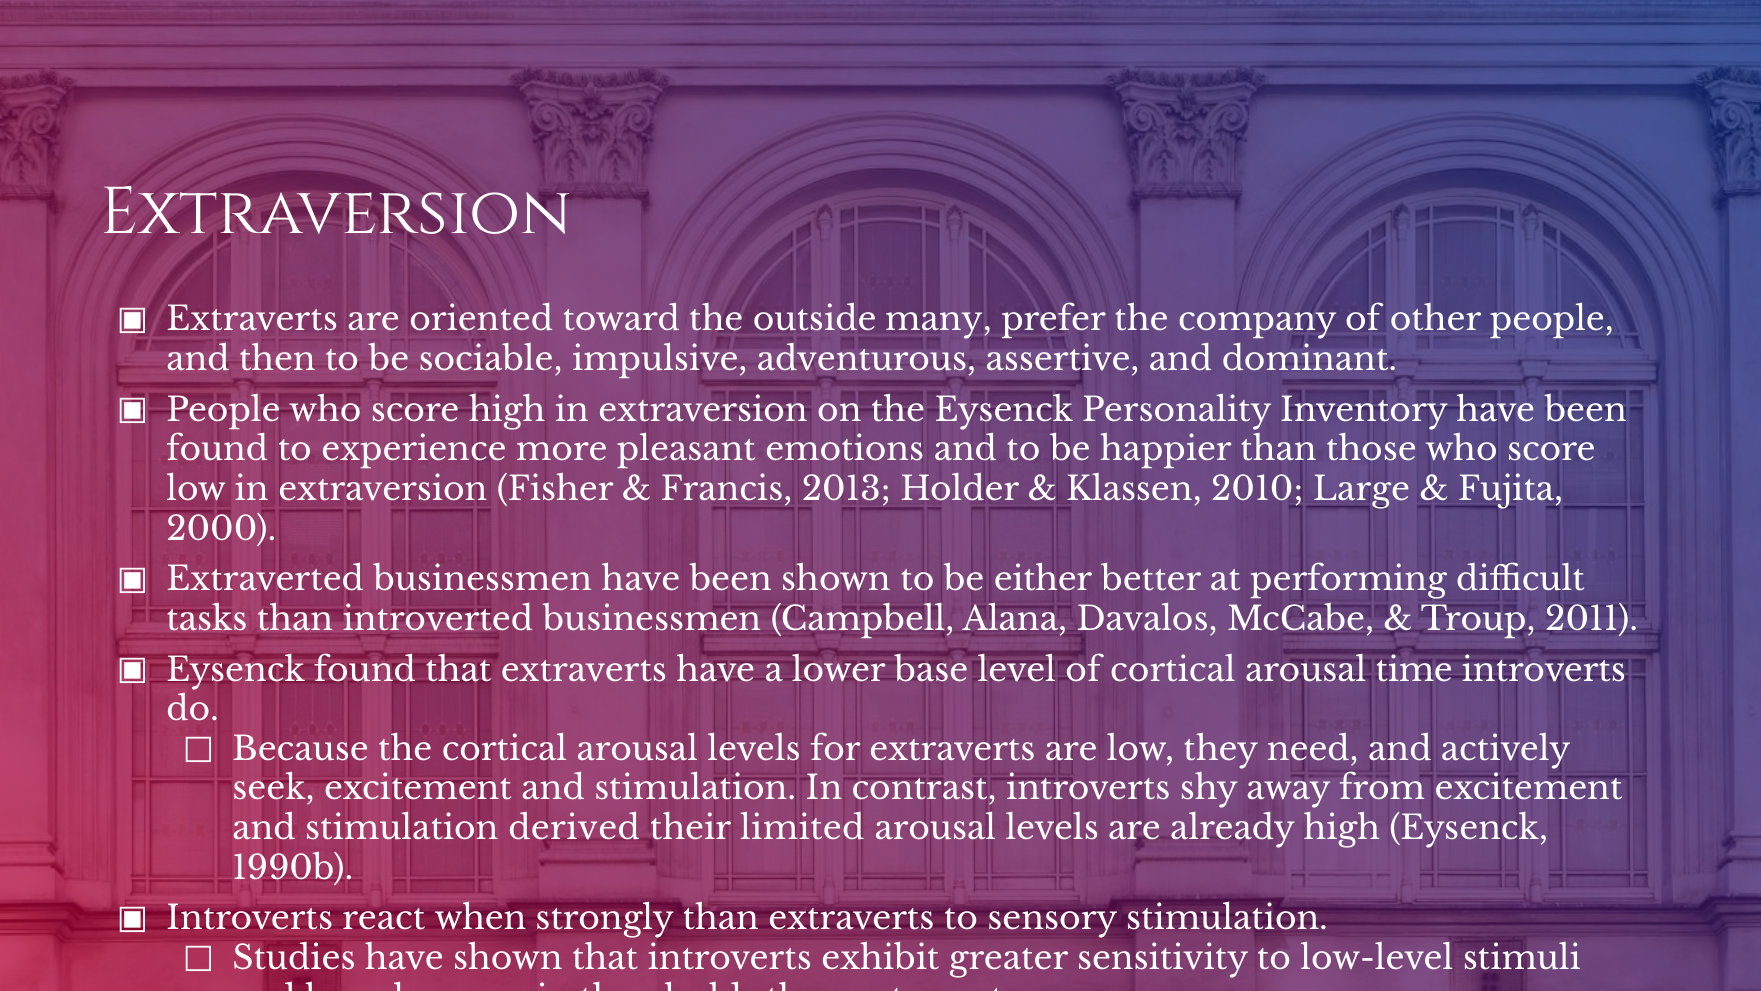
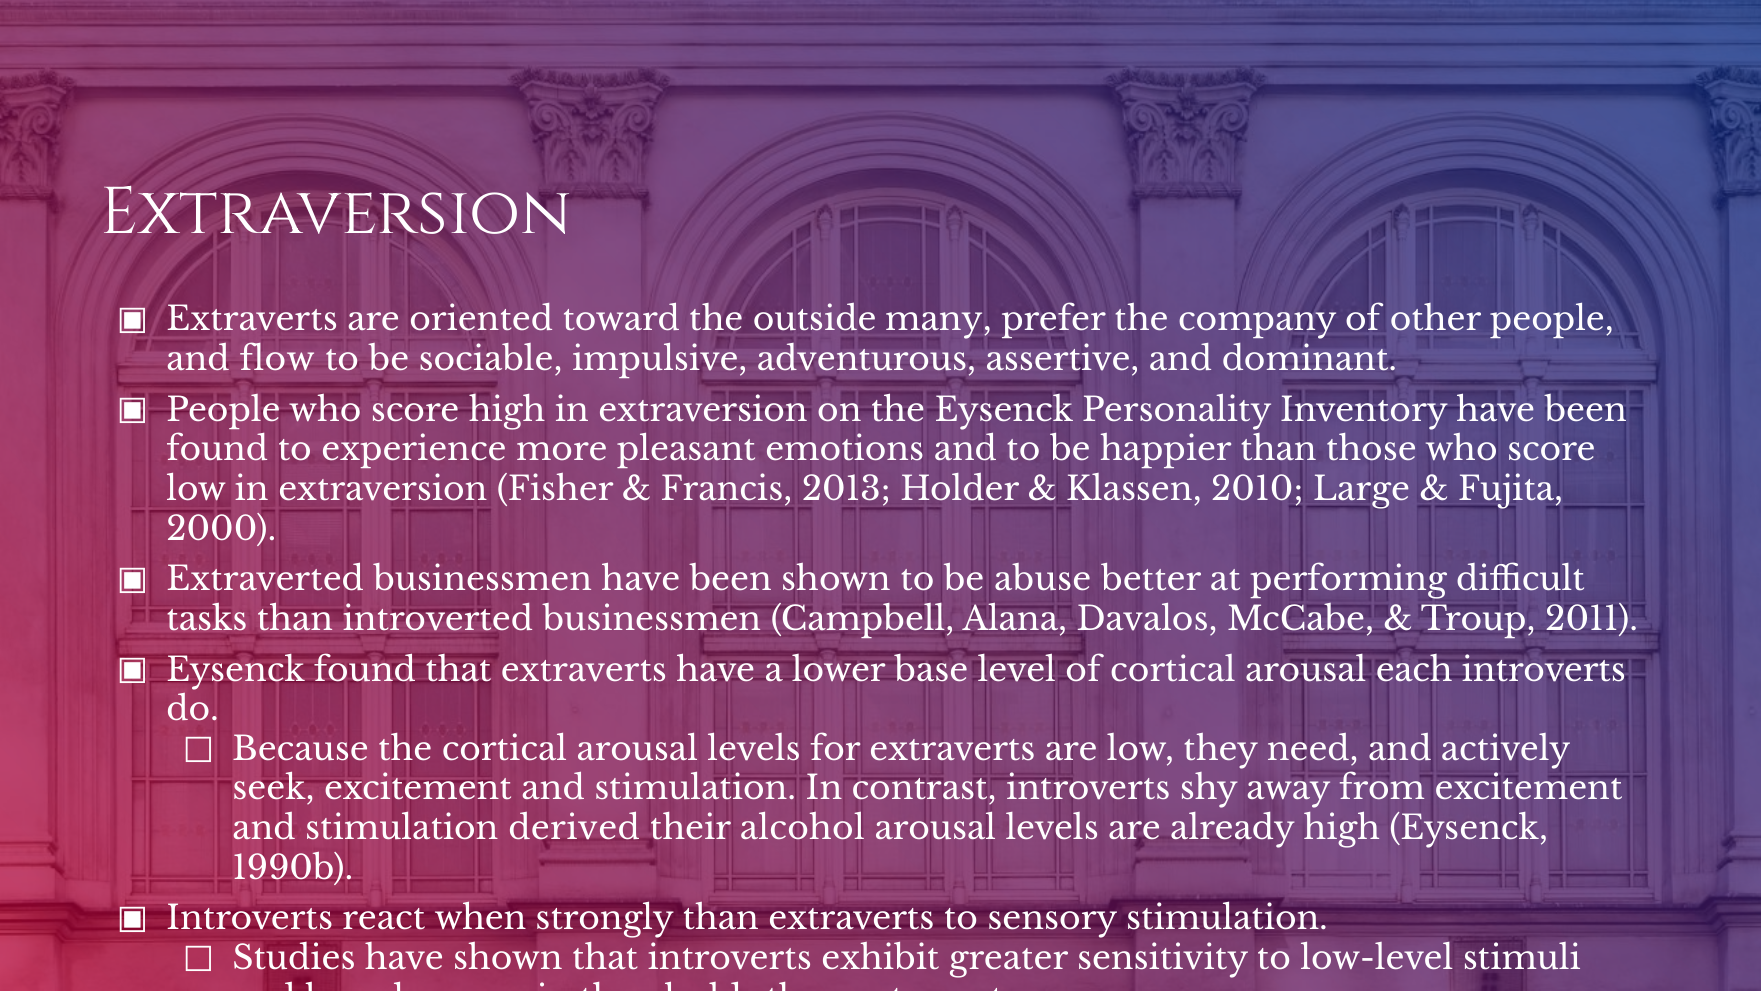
then: then -> flow
either: either -> abuse
time: time -> each
limited: limited -> alcohol
